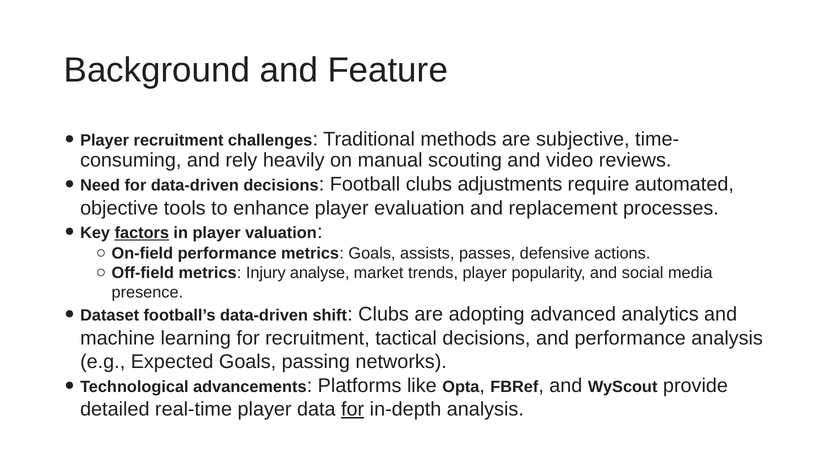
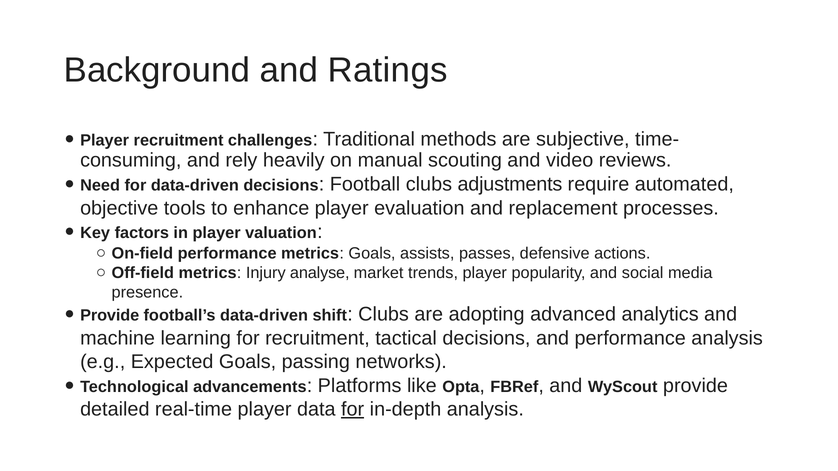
Feature: Feature -> Ratings
factors underline: present -> none
Dataset at (110, 316): Dataset -> Provide
